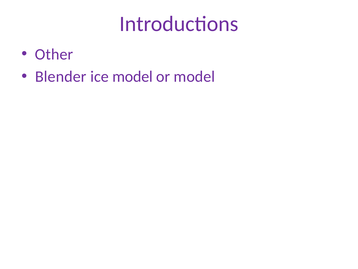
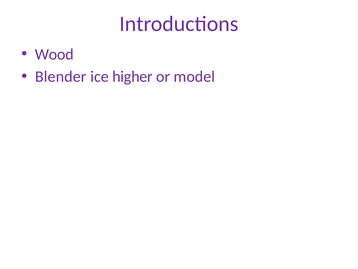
Other: Other -> Wood
ice model: model -> higher
